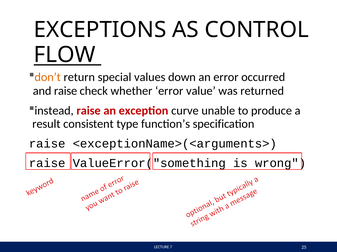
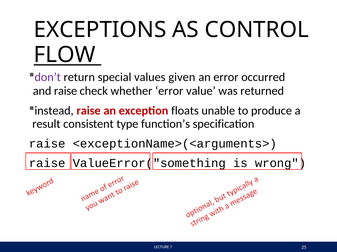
don’t colour: orange -> purple
down: down -> given
curve: curve -> floats
